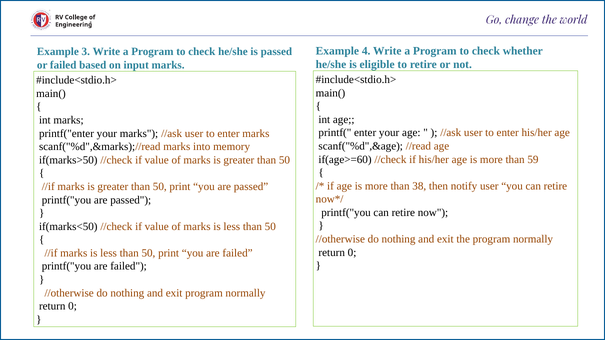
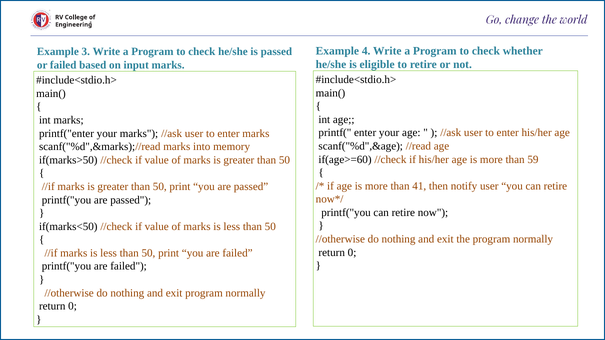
38: 38 -> 41
